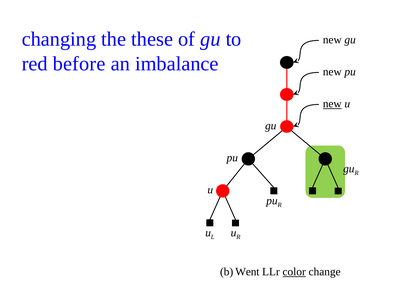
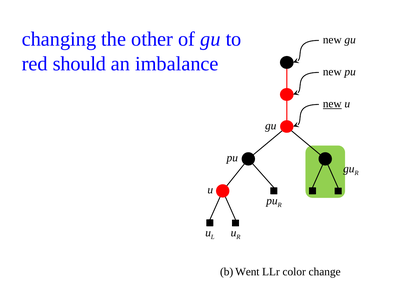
these: these -> other
before: before -> should
color underline: present -> none
